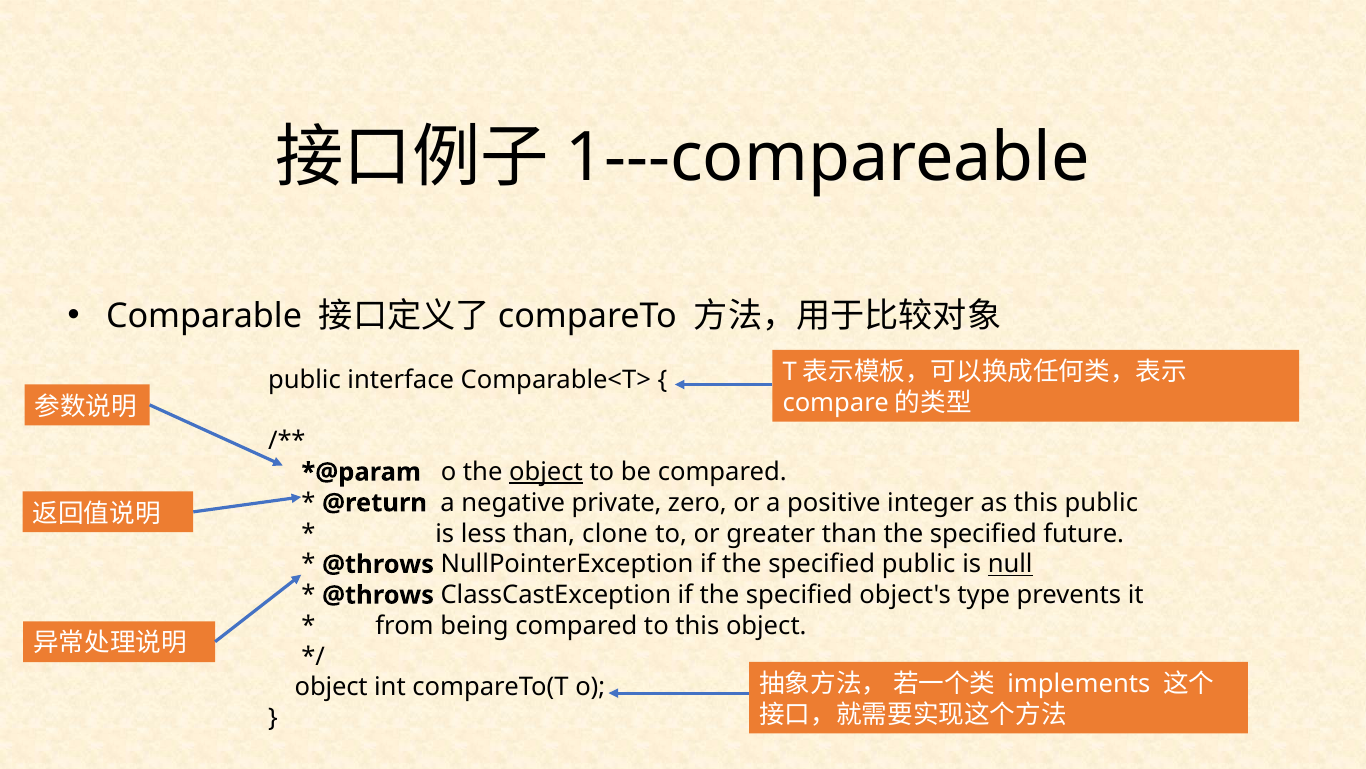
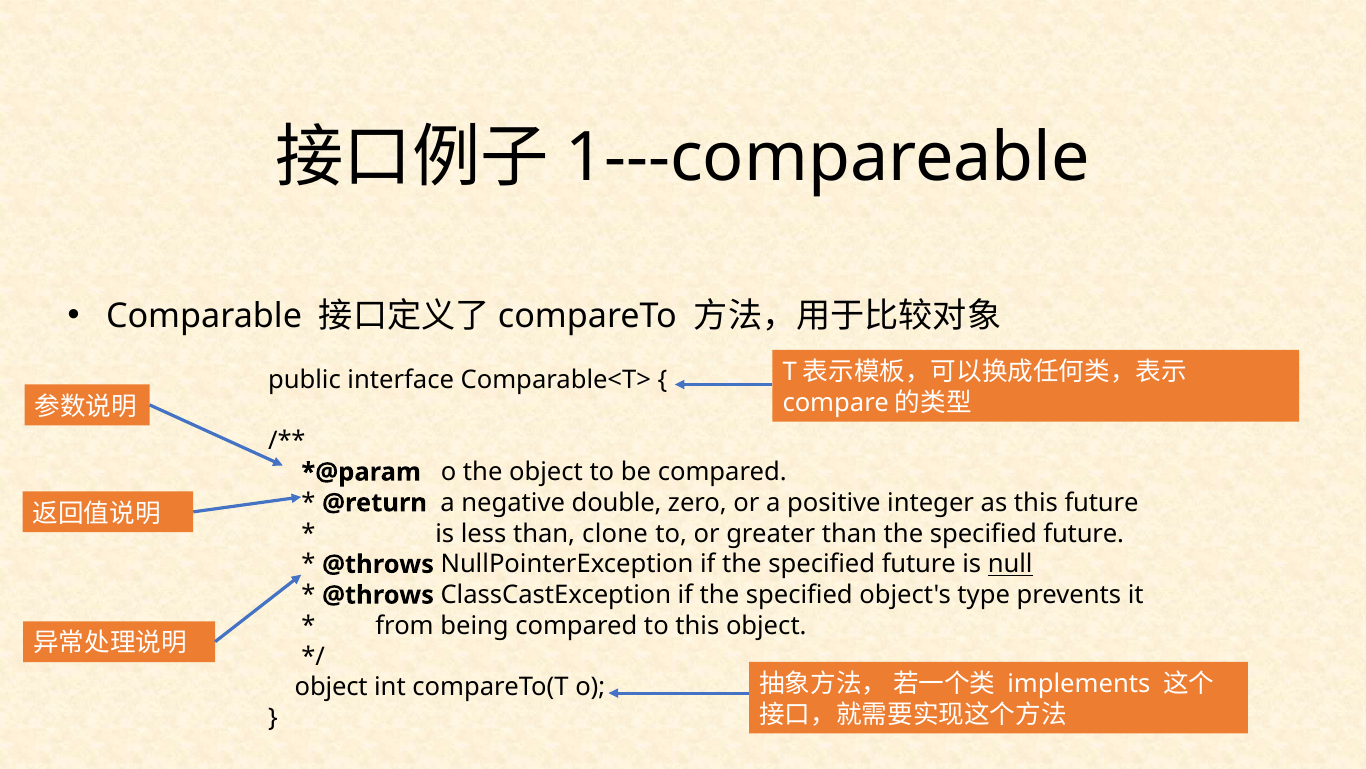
object at (546, 472) underline: present -> none
private: private -> double
this public: public -> future
if the specified public: public -> future
